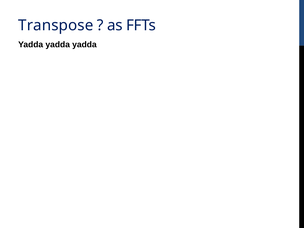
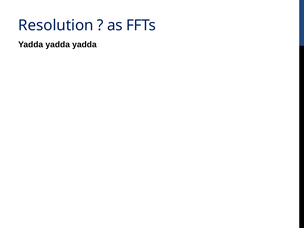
Transpose: Transpose -> Resolution
